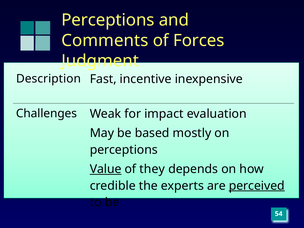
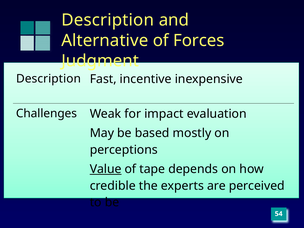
Perceptions at (108, 20): Perceptions -> Description
Comments: Comments -> Alternative
they: they -> tape
perceived underline: present -> none
